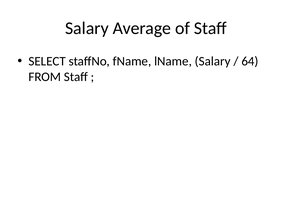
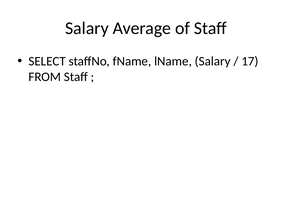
64: 64 -> 17
